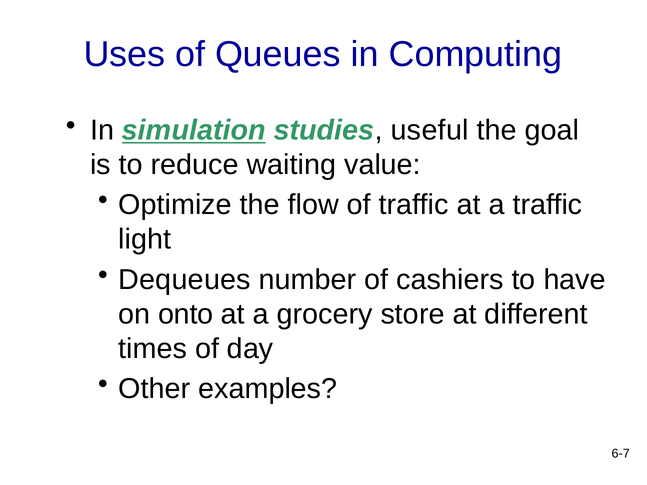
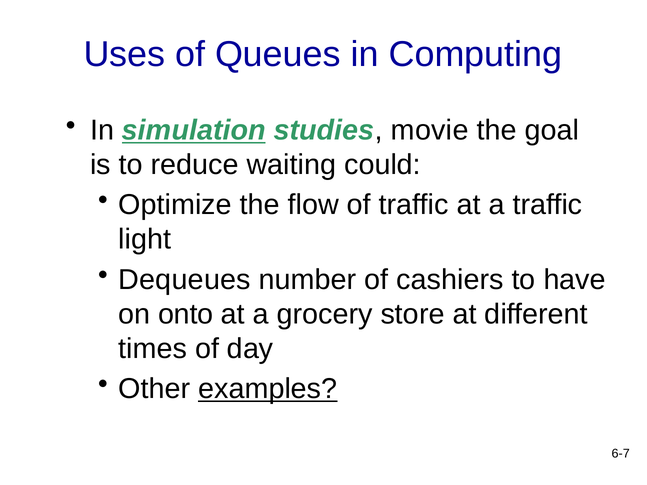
useful: useful -> movie
value: value -> could
examples underline: none -> present
